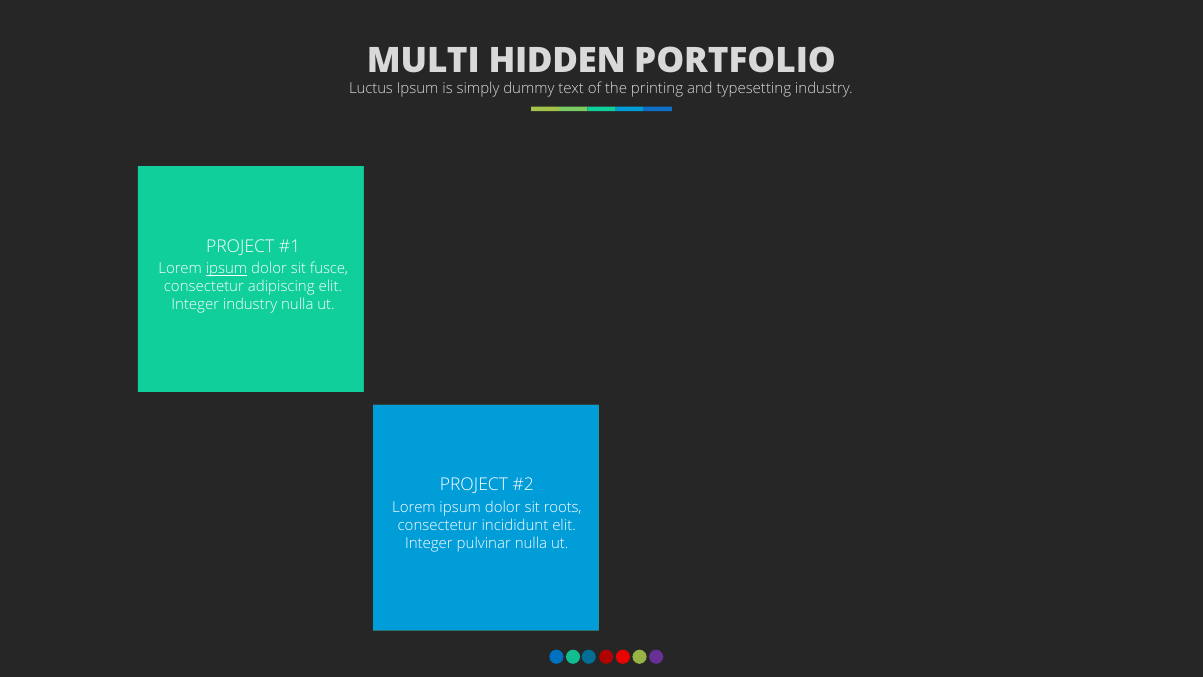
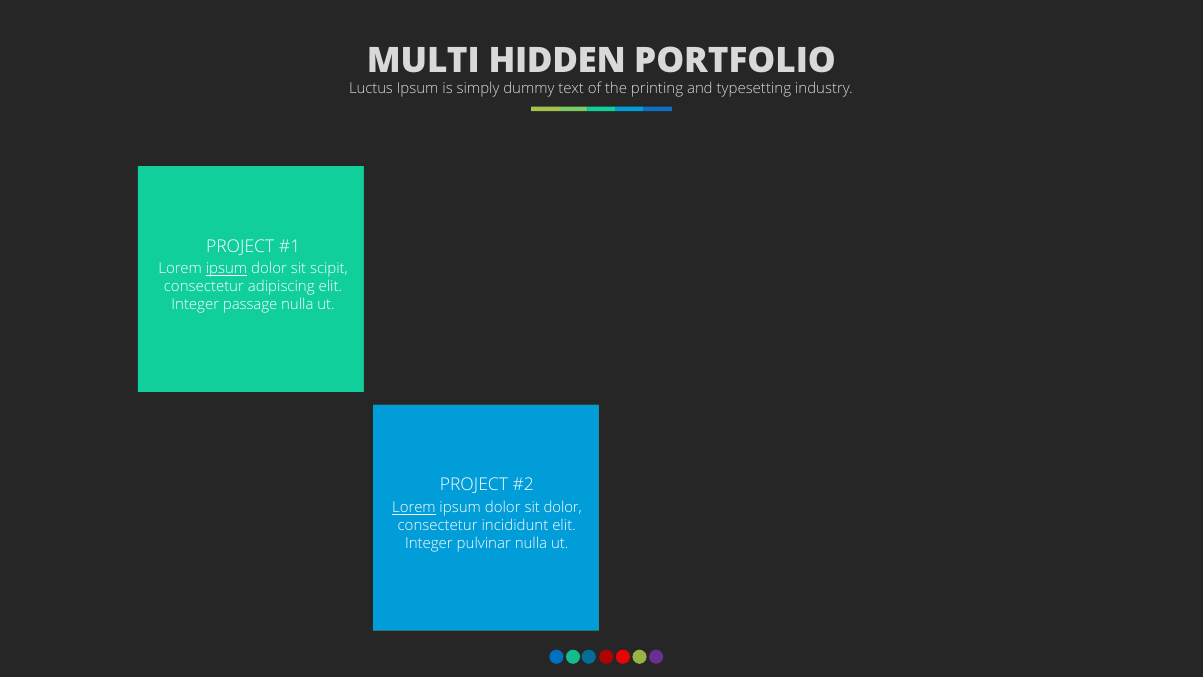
fusce: fusce -> scipit
Integer industry: industry -> passage
Lorem at (414, 507) underline: none -> present
sit roots: roots -> dolor
